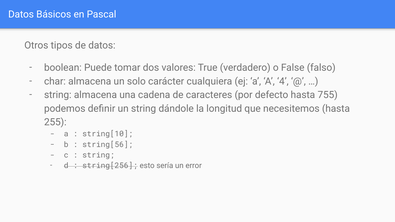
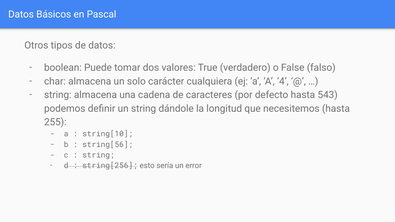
755: 755 -> 543
